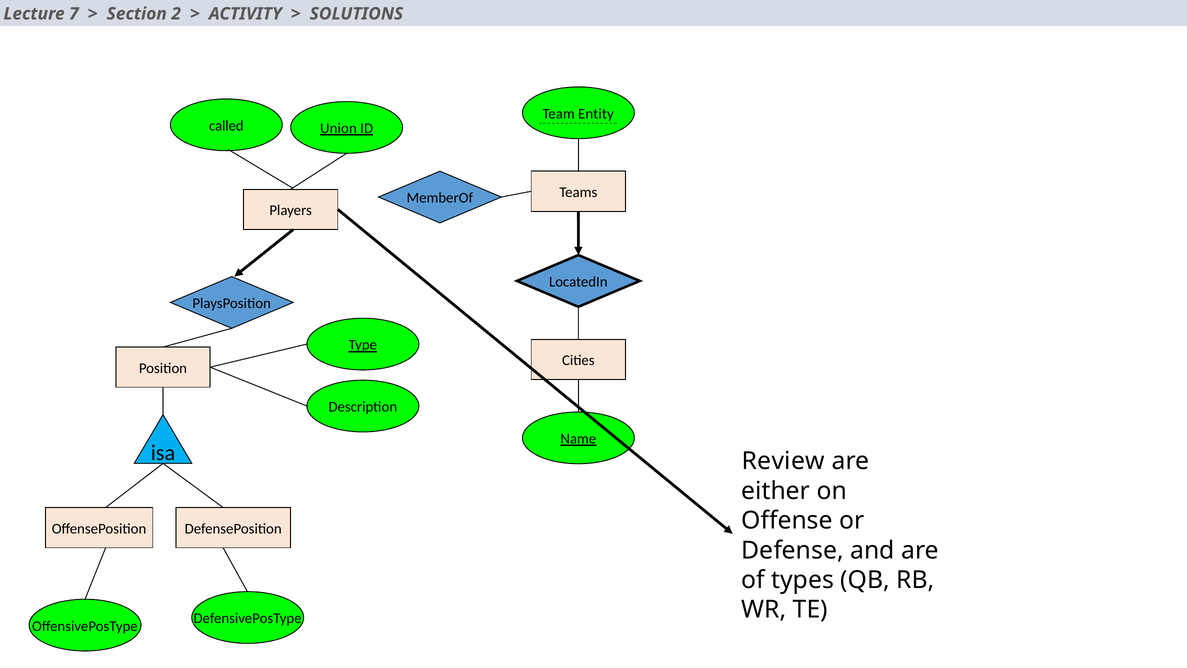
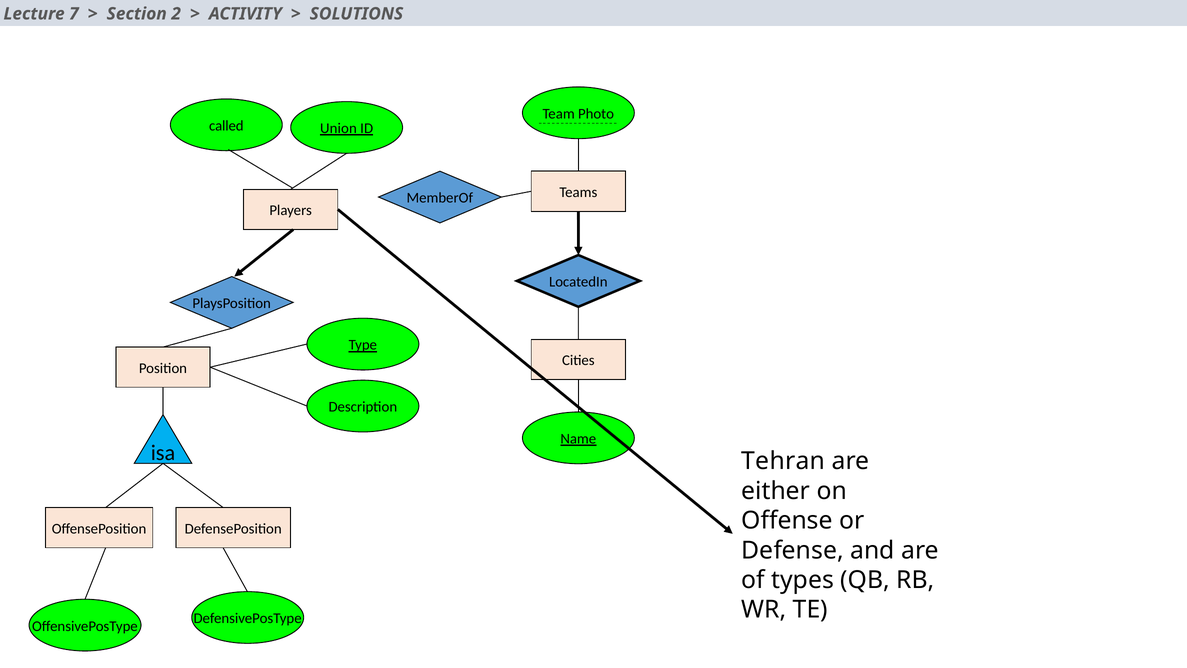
Entity: Entity -> Photo
Review: Review -> Tehran
